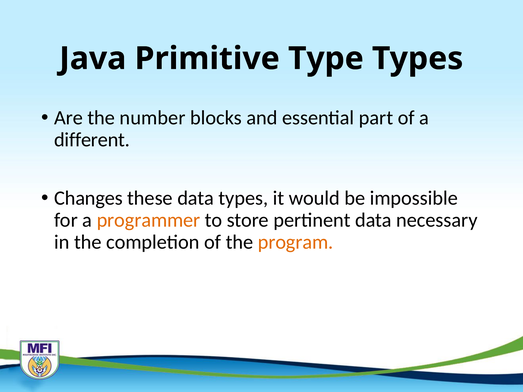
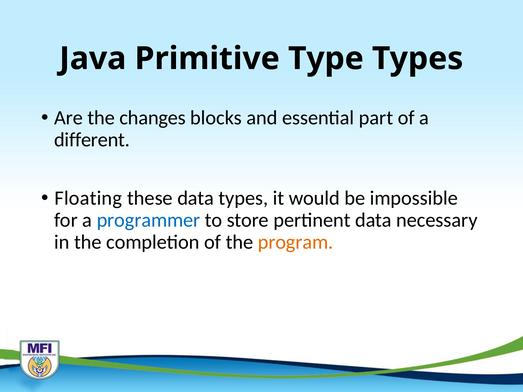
number: number -> changes
Changes: Changes -> Floating
programmer colour: orange -> blue
